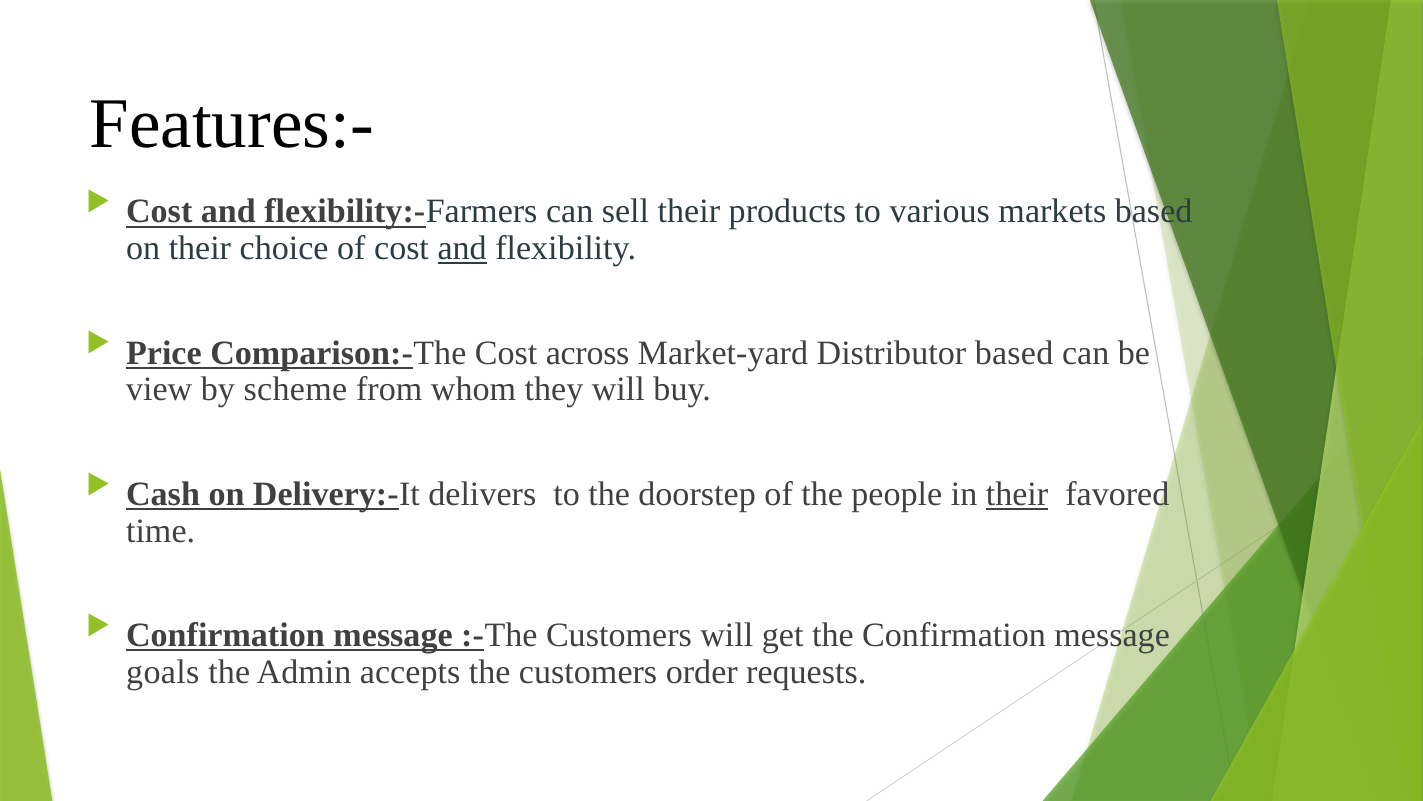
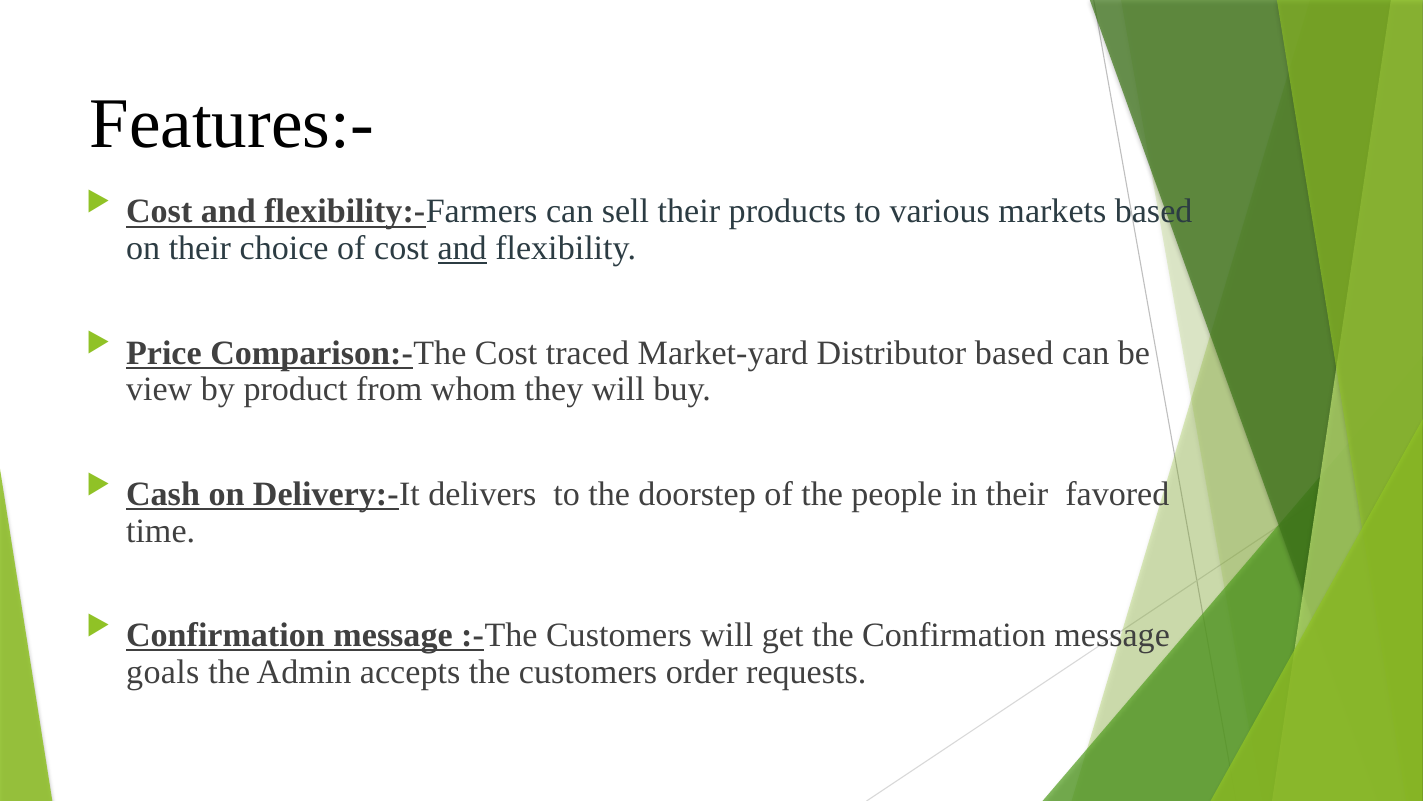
across: across -> traced
scheme: scheme -> product
their at (1017, 494) underline: present -> none
